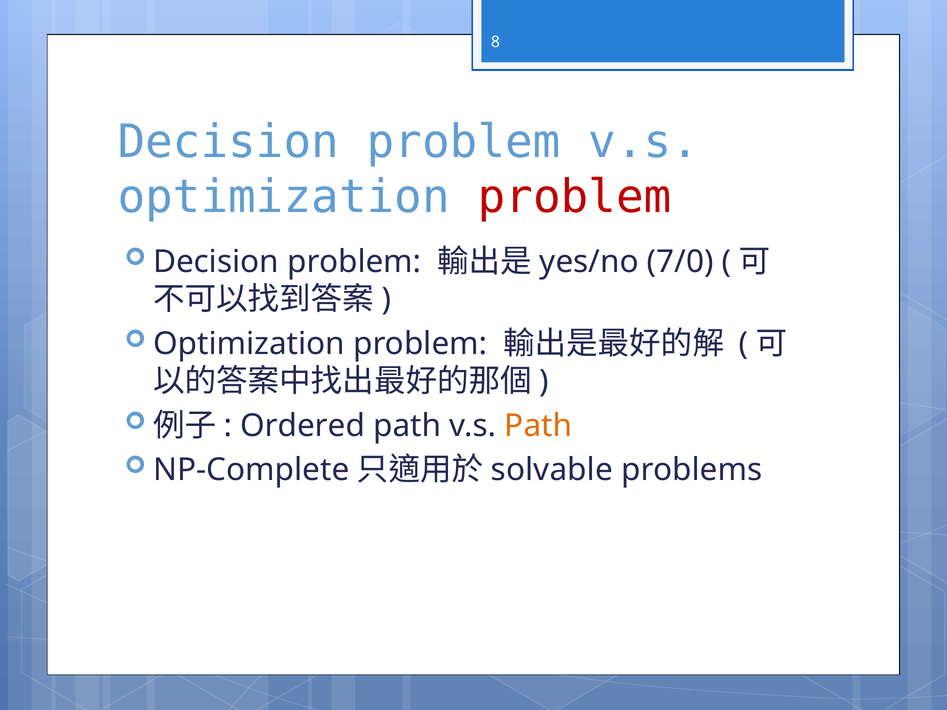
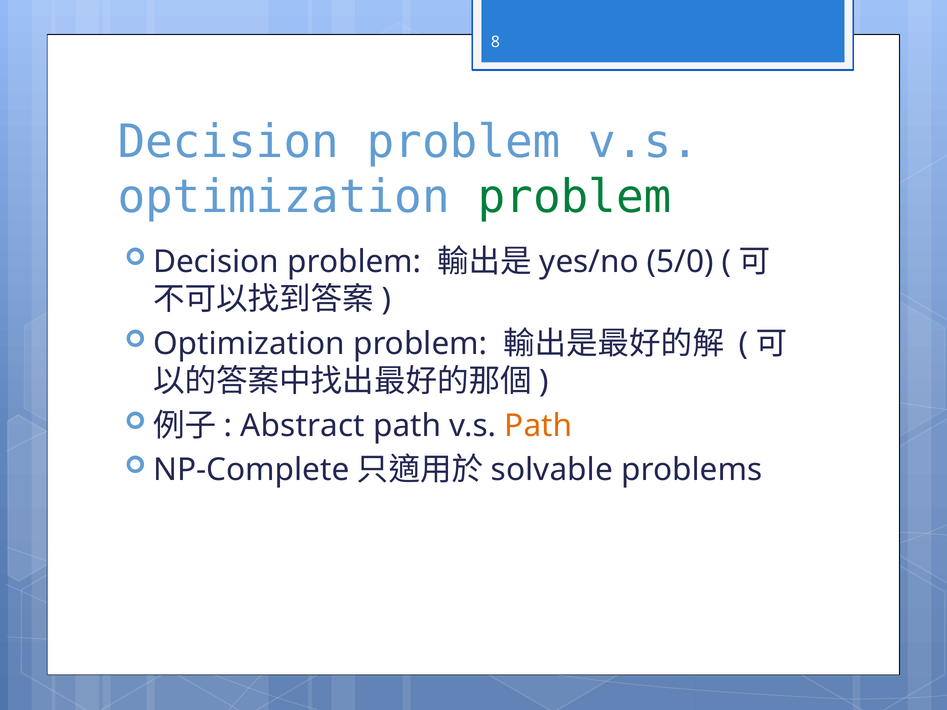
problem at (575, 197) colour: red -> green
7/0: 7/0 -> 5/0
Ordered: Ordered -> Abstract
